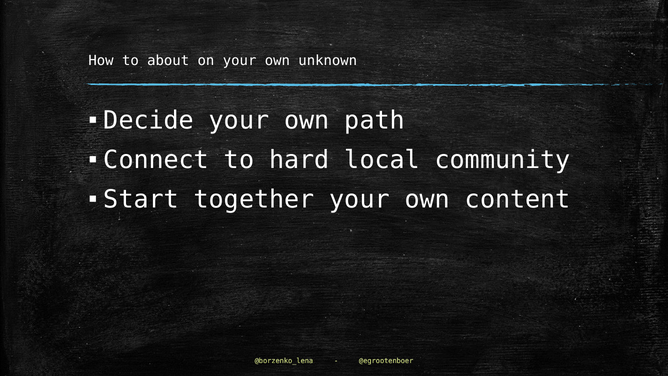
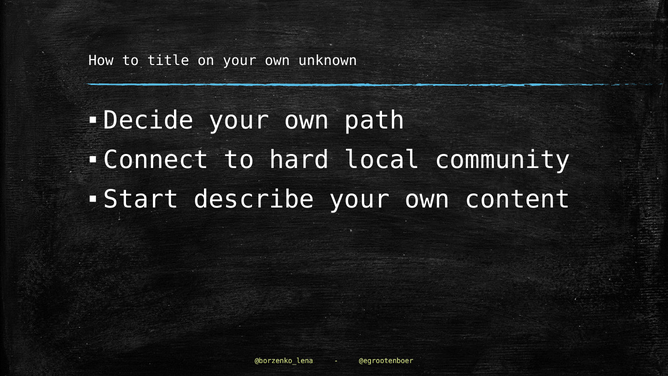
about: about -> title
together: together -> describe
